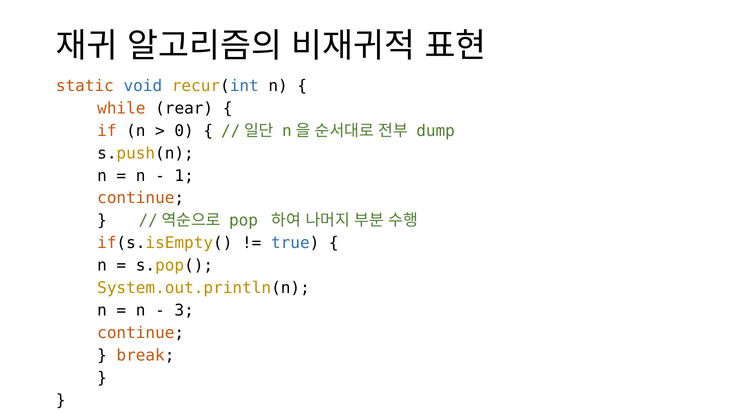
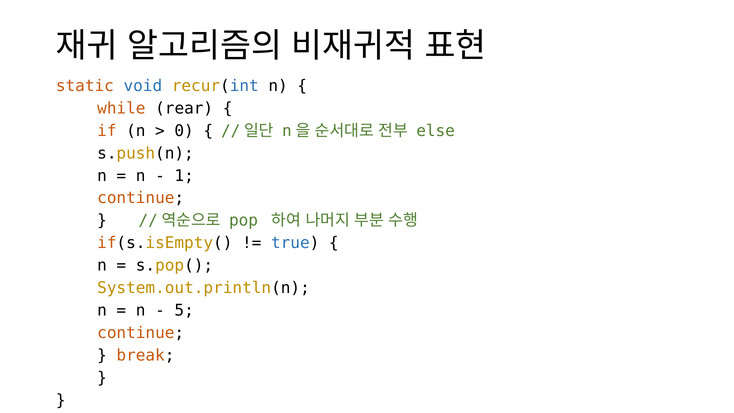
dump: dump -> else
3: 3 -> 5
